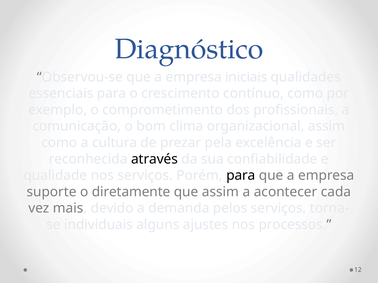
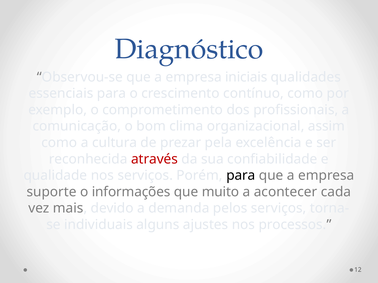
através colour: black -> red
diretamente: diretamente -> informações
que assim: assim -> muito
